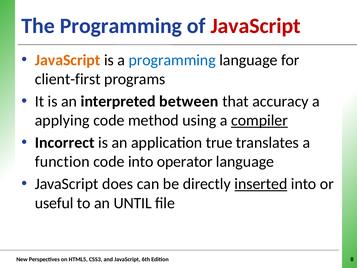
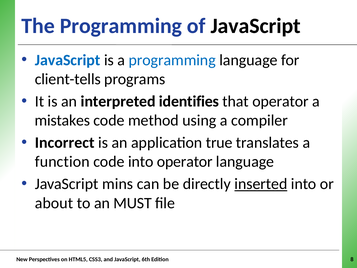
JavaScript at (256, 26) colour: red -> black
JavaScript at (68, 60) colour: orange -> blue
client-first: client-first -> client-tells
between: between -> identifies
that accuracy: accuracy -> operator
applying: applying -> mistakes
compiler underline: present -> none
does: does -> mins
useful: useful -> about
UNTIL: UNTIL -> MUST
